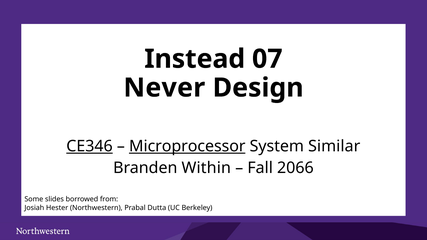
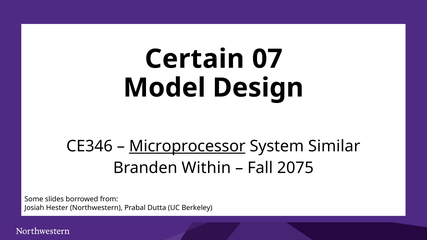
Instead: Instead -> Certain
Never: Never -> Model
CE346 underline: present -> none
2066: 2066 -> 2075
